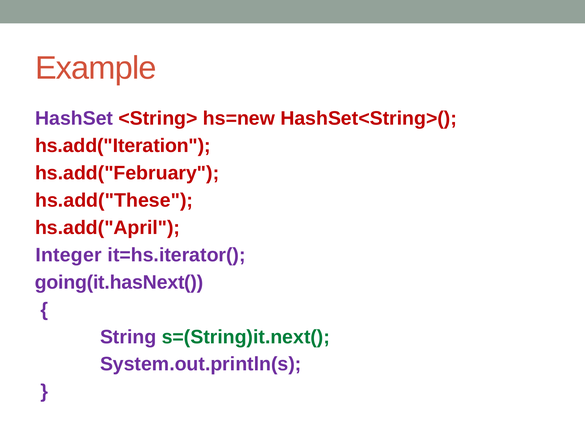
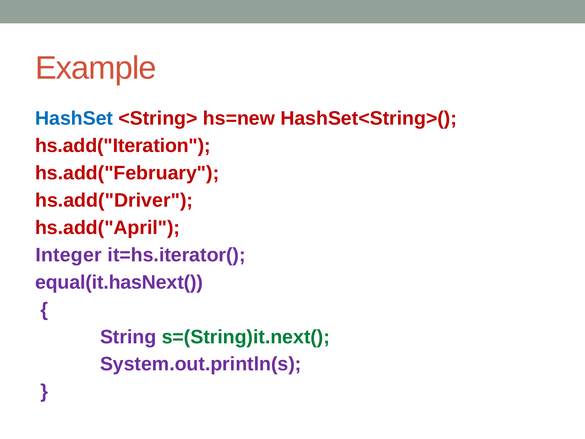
HashSet colour: purple -> blue
hs.add("These: hs.add("These -> hs.add("Driver
going(it.hasNext(: going(it.hasNext( -> equal(it.hasNext(
